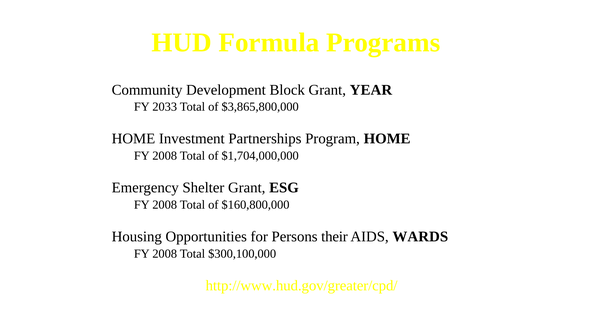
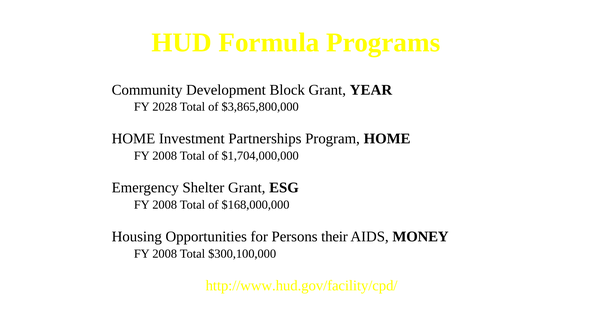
2033: 2033 -> 2028
$160,800,000: $160,800,000 -> $168,000,000
WARDS: WARDS -> MONEY
http://www.hud.gov/greater/cpd/: http://www.hud.gov/greater/cpd/ -> http://www.hud.gov/facility/cpd/
